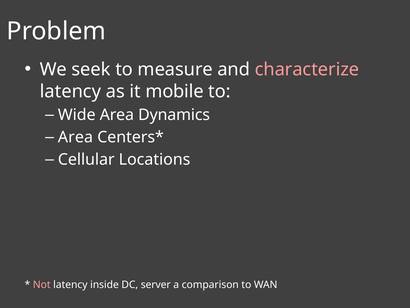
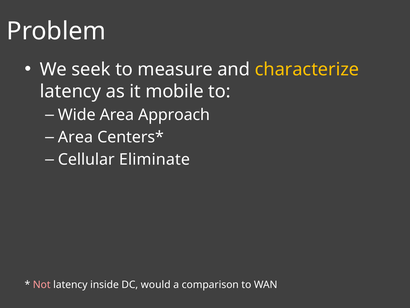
characterize colour: pink -> yellow
Dynamics: Dynamics -> Approach
Locations: Locations -> Eliminate
server: server -> would
